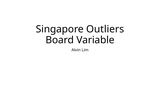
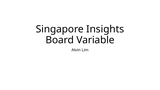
Outliers: Outliers -> Insights
